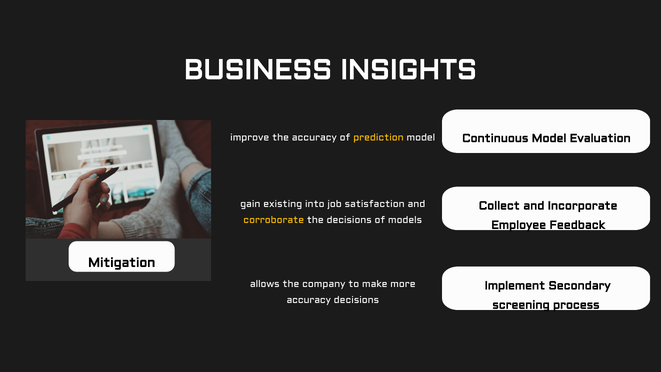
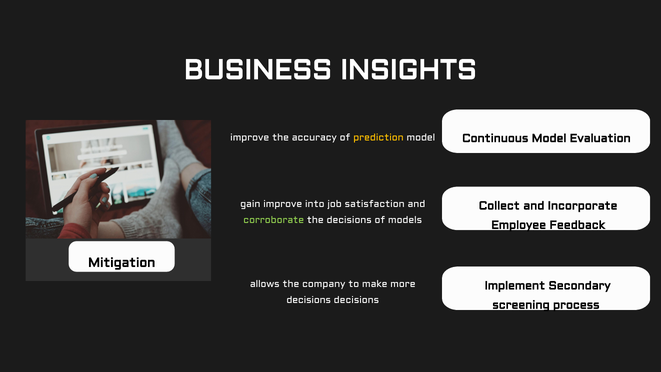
gain existing: existing -> improve
corroborate colour: yellow -> light green
accuracy at (309, 300): accuracy -> decisions
